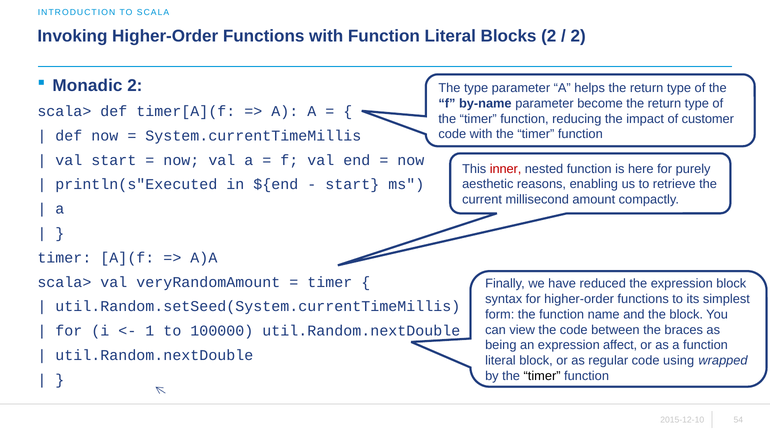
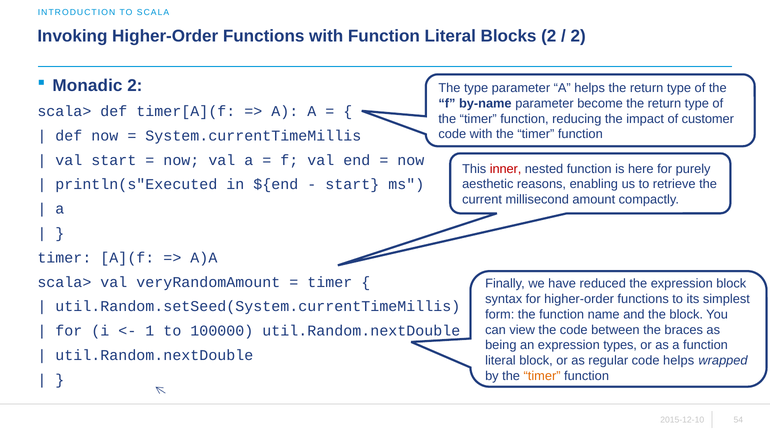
affect: affect -> types
code using: using -> helps
timer at (542, 376) colour: black -> orange
